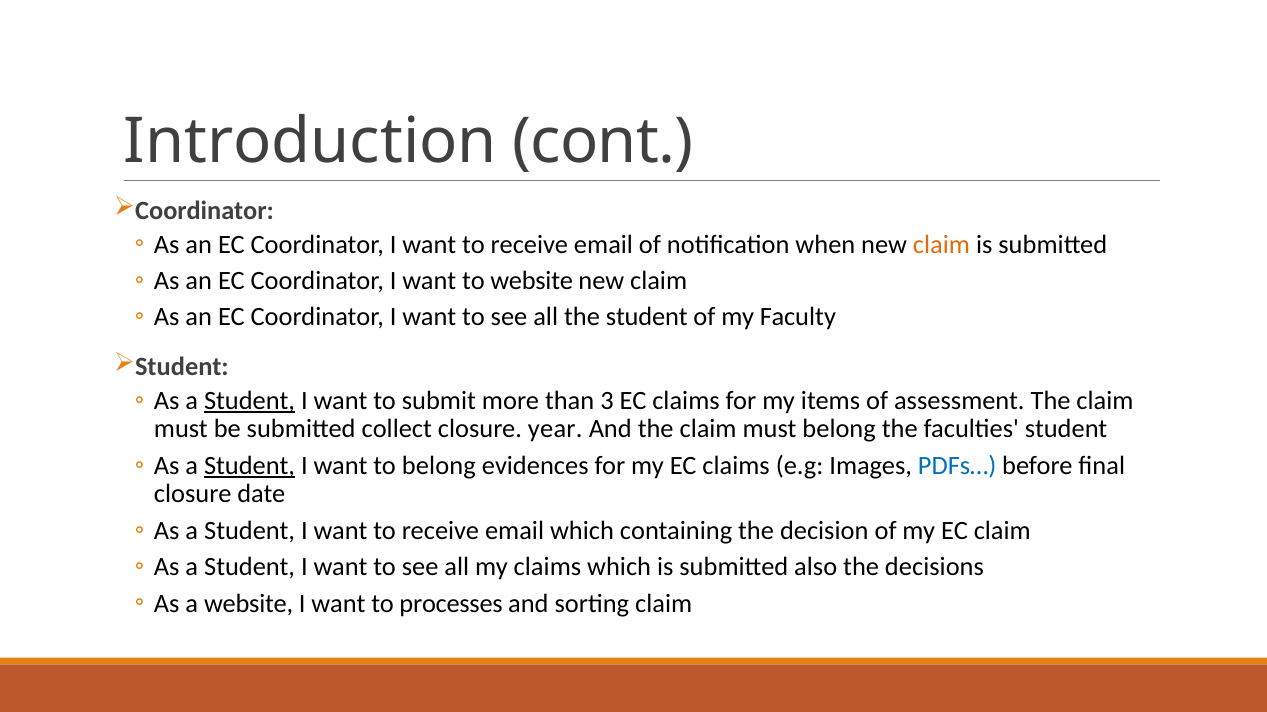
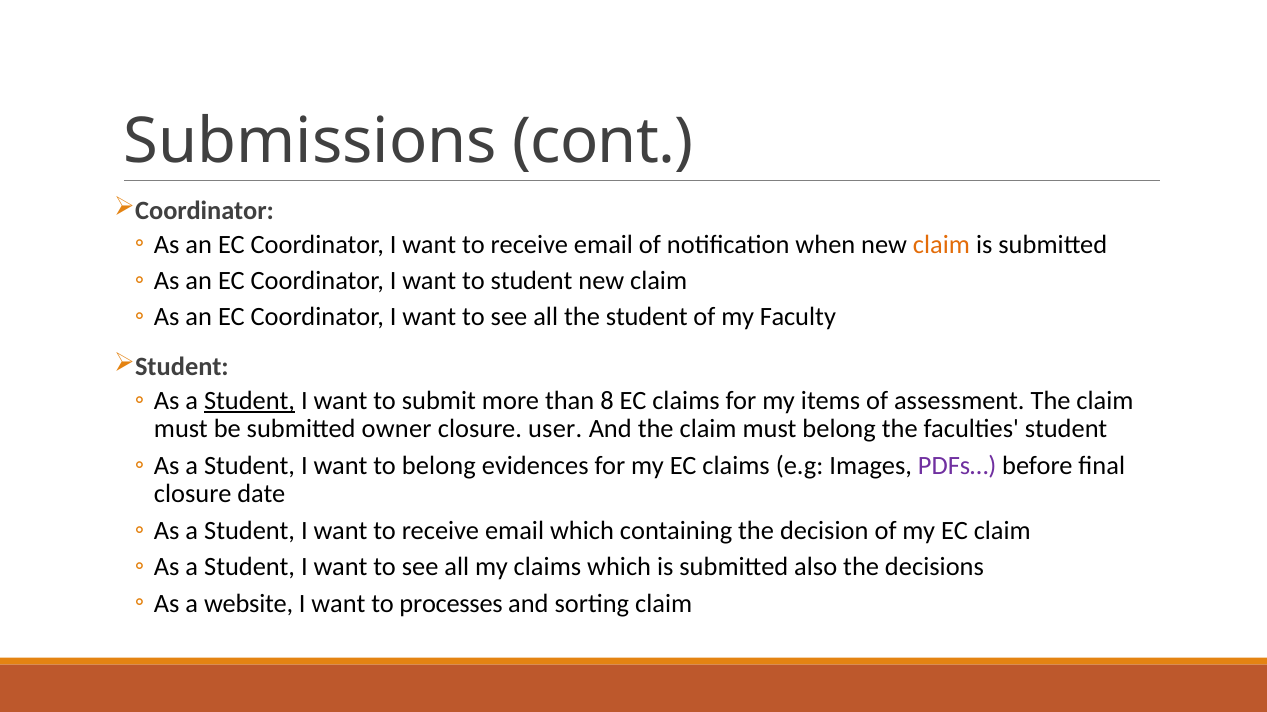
Introduction: Introduction -> Submissions
to website: website -> student
3: 3 -> 8
collect: collect -> owner
year: year -> user
Student at (250, 466) underline: present -> none
PDFs… colour: blue -> purple
